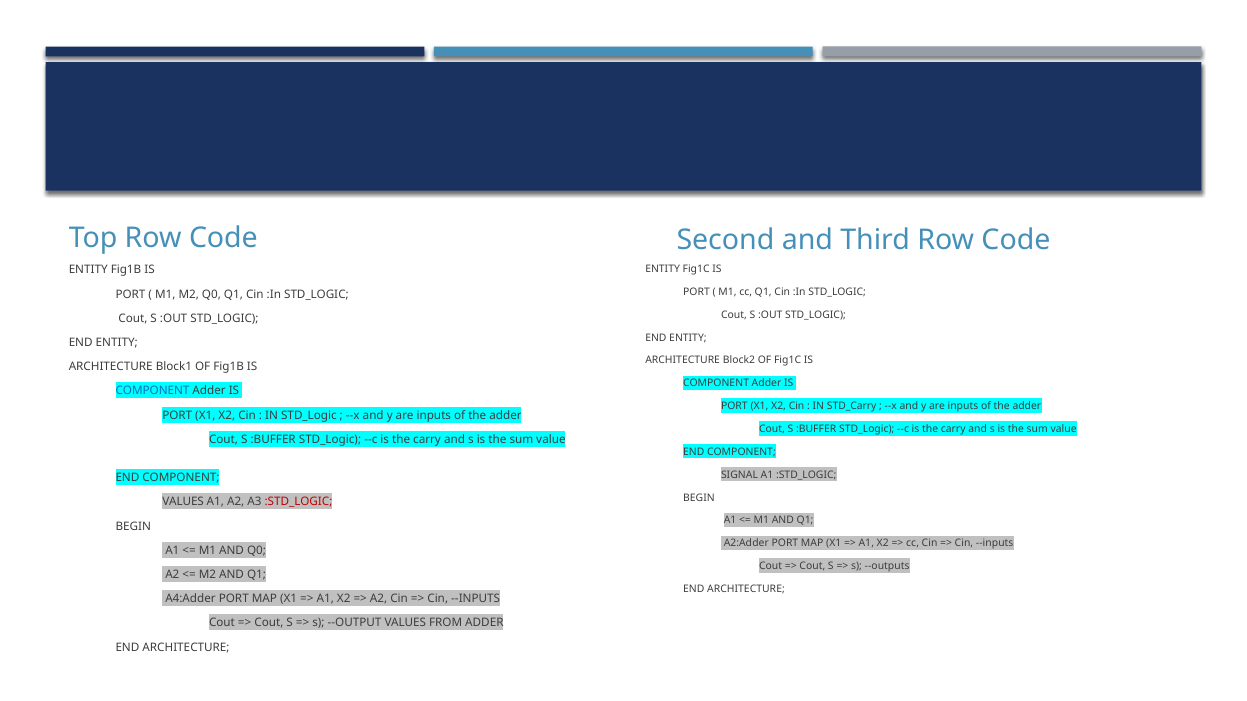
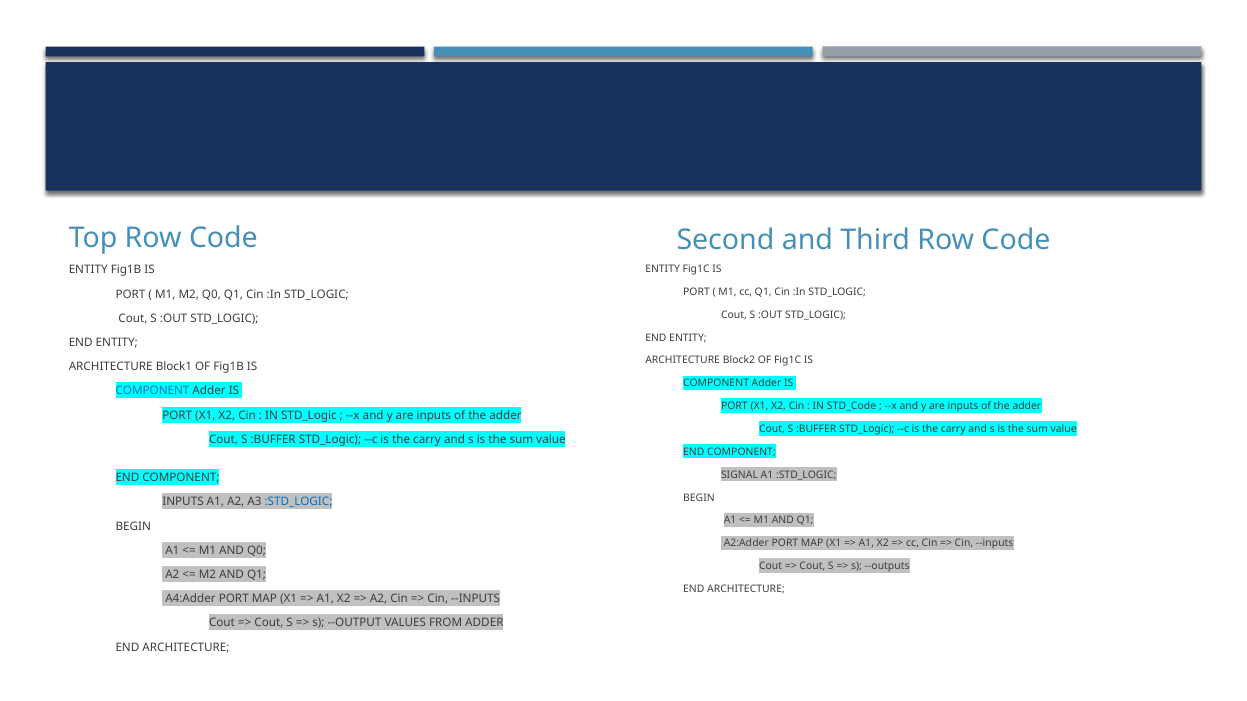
STD_Carry: STD_Carry -> STD_Code
VALUES at (183, 502): VALUES -> INPUTS
:STD_LOGIC at (299, 502) colour: red -> blue
